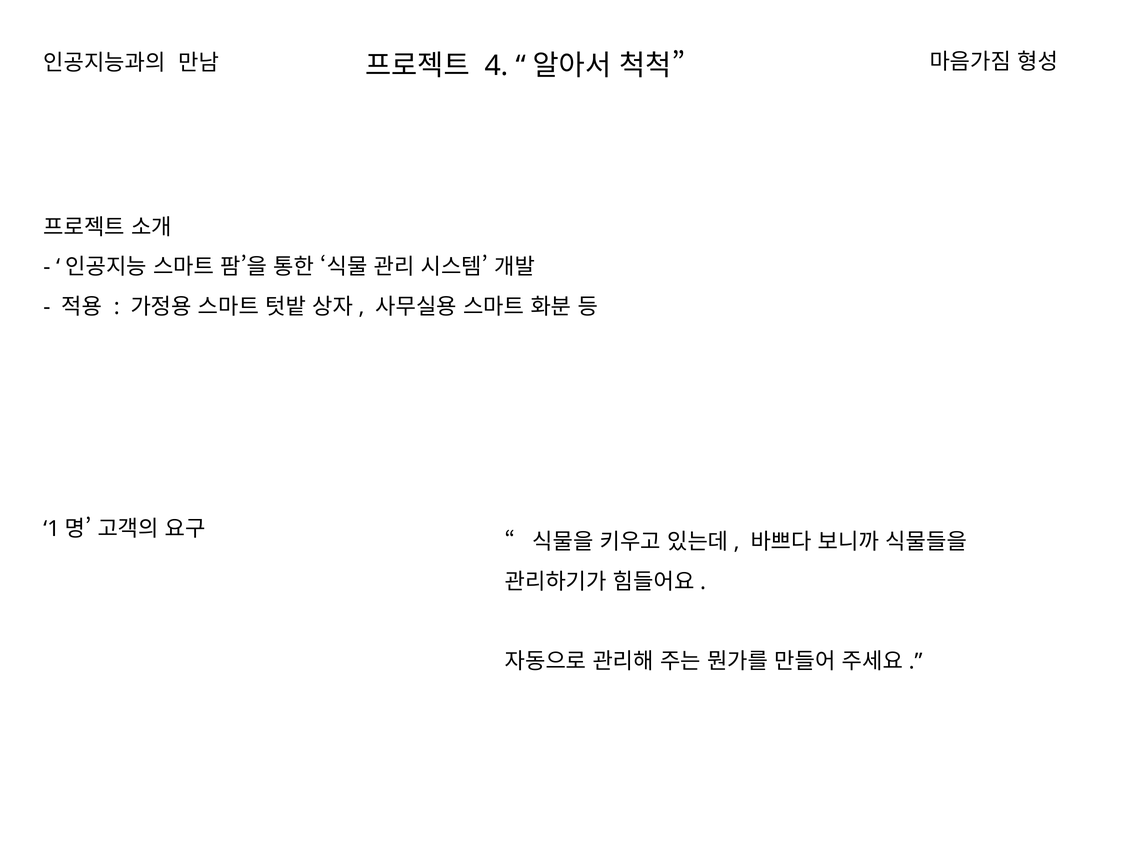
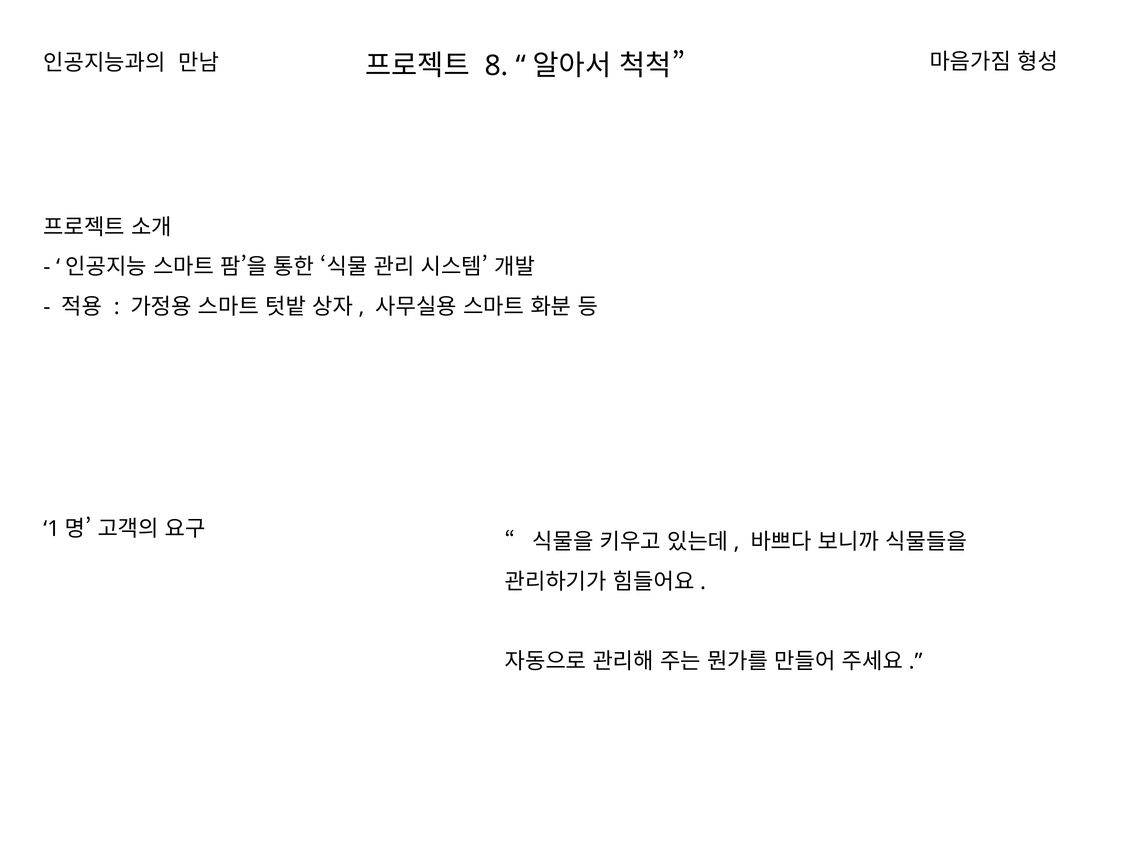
4: 4 -> 8
